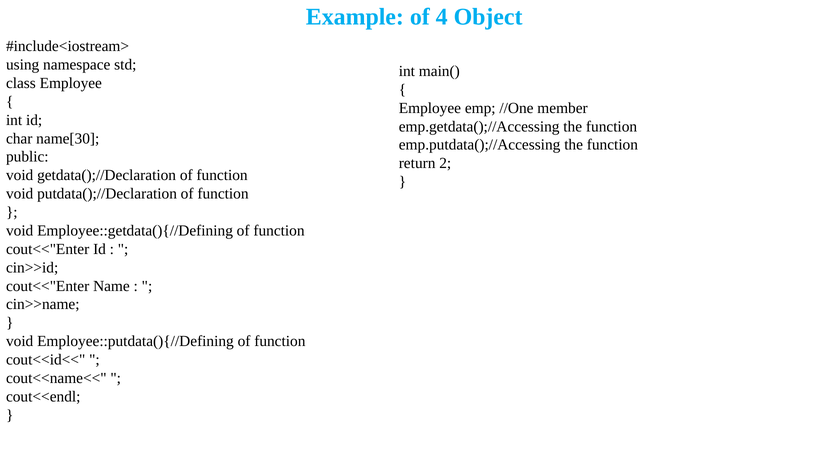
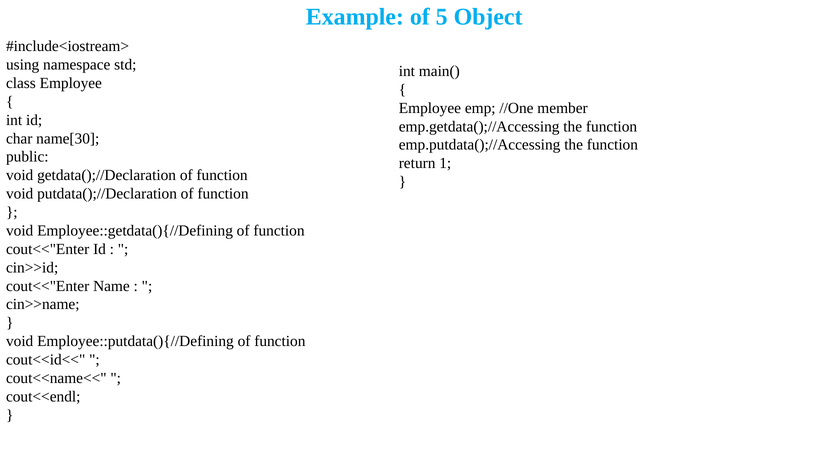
4: 4 -> 5
2: 2 -> 1
